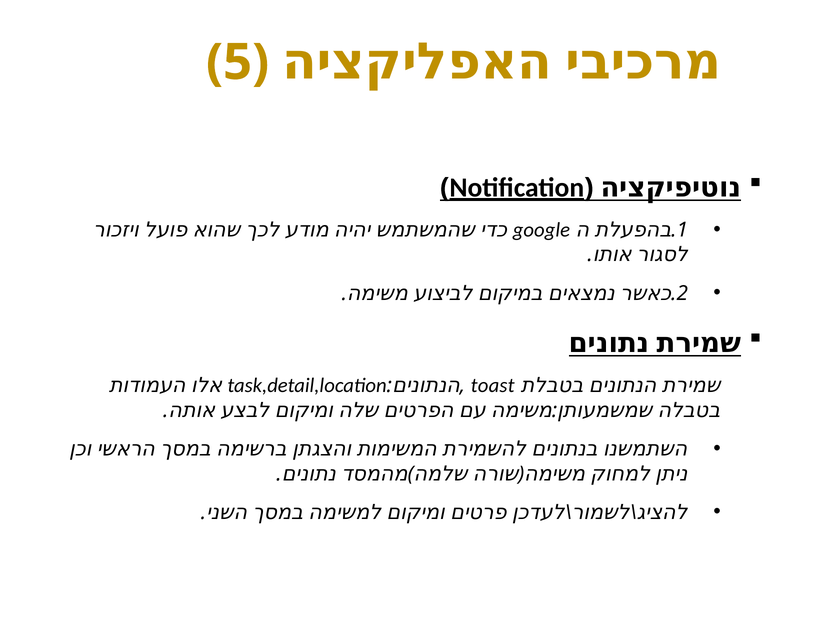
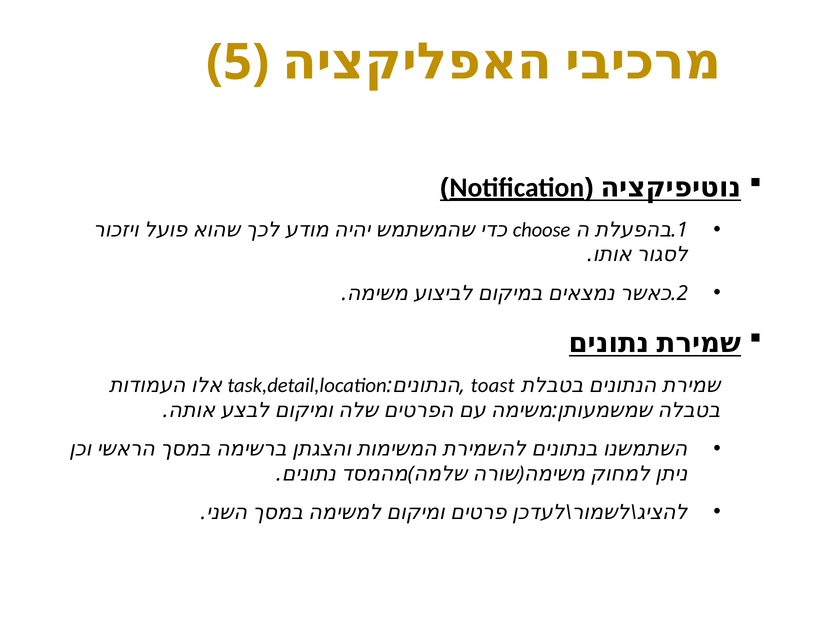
google: google -> choose
